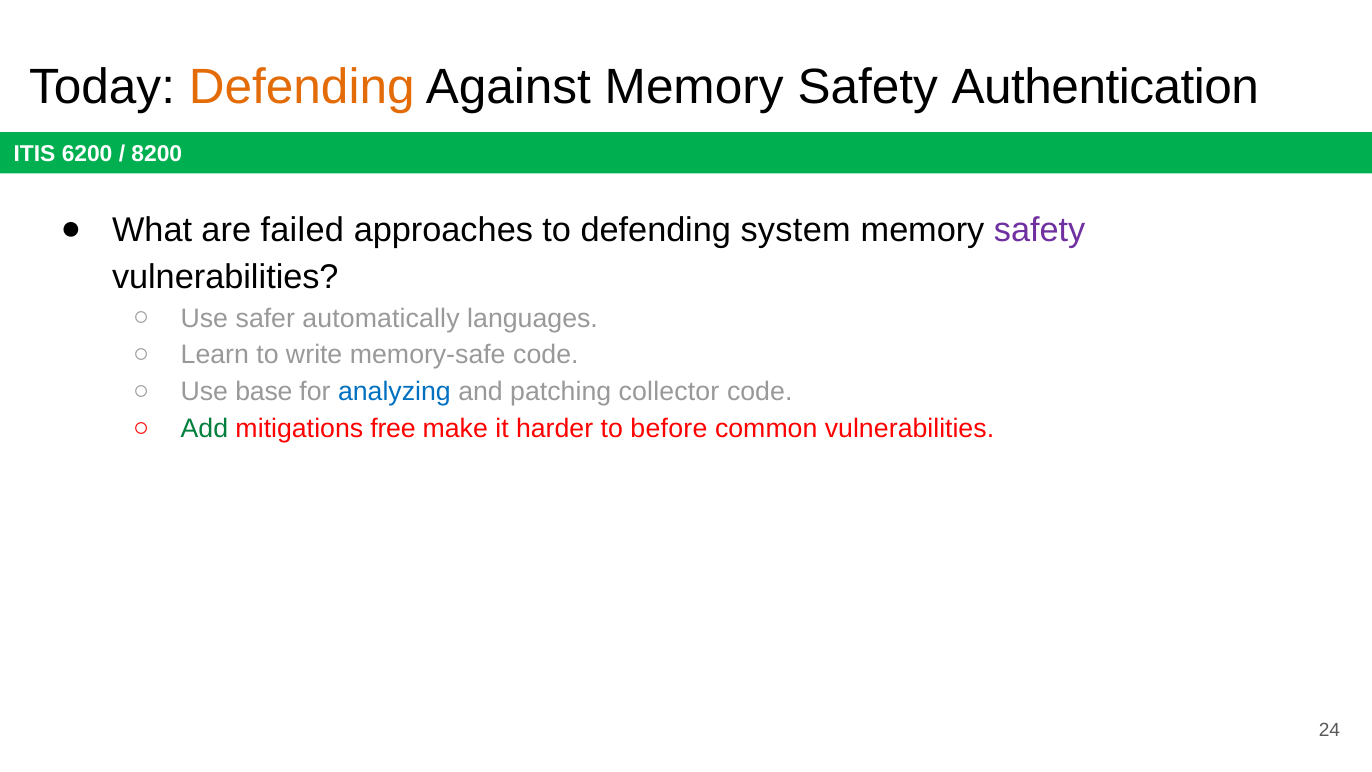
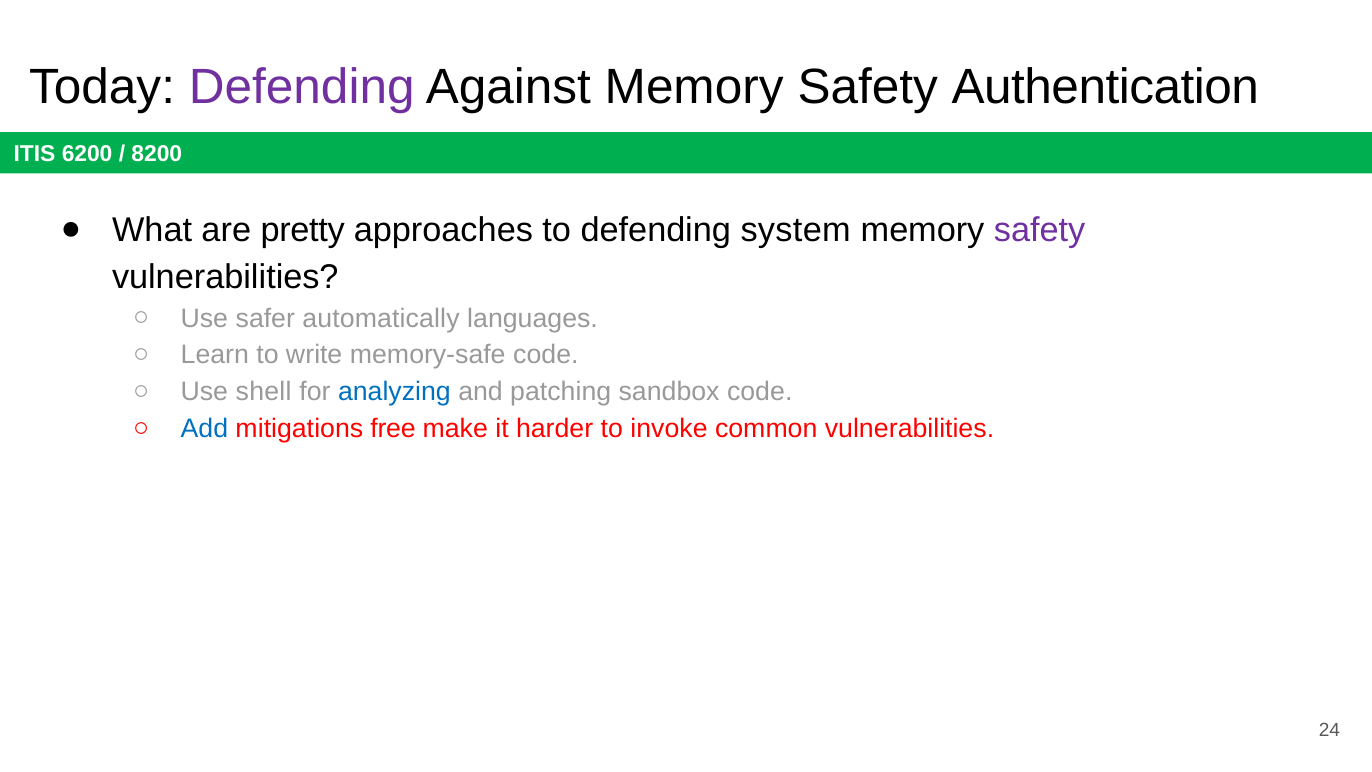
Defending at (302, 88) colour: orange -> purple
failed: failed -> pretty
base: base -> shell
collector: collector -> sandbox
Add colour: green -> blue
before: before -> invoke
